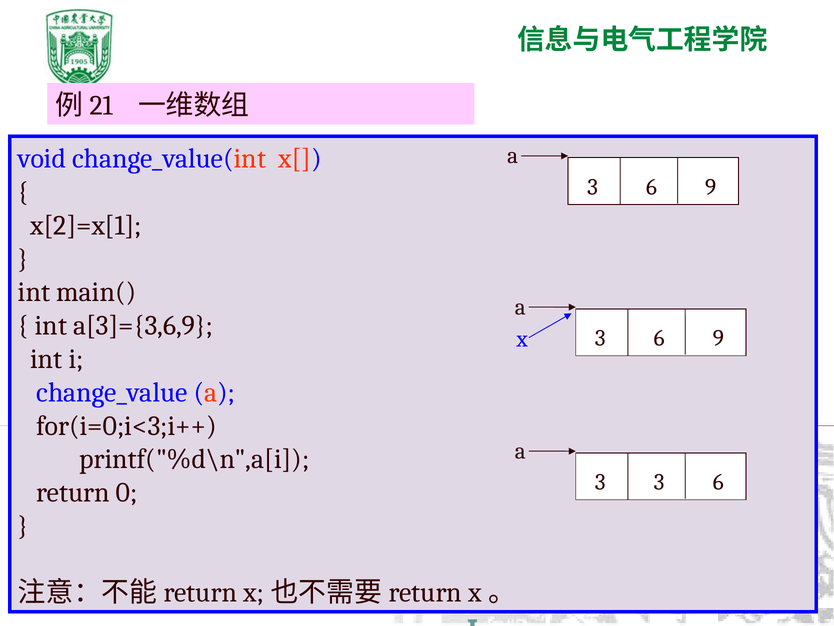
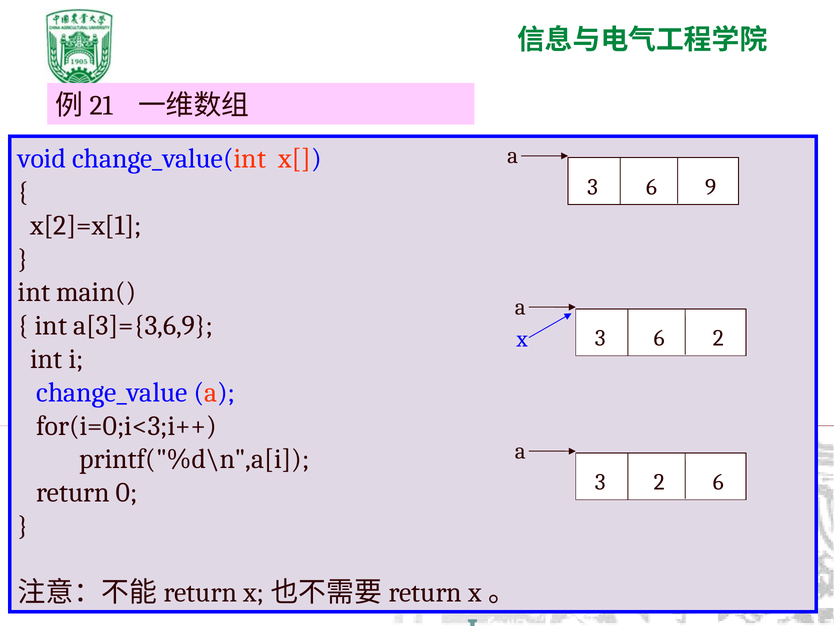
9 at (718, 338): 9 -> 2
3 3: 3 -> 2
